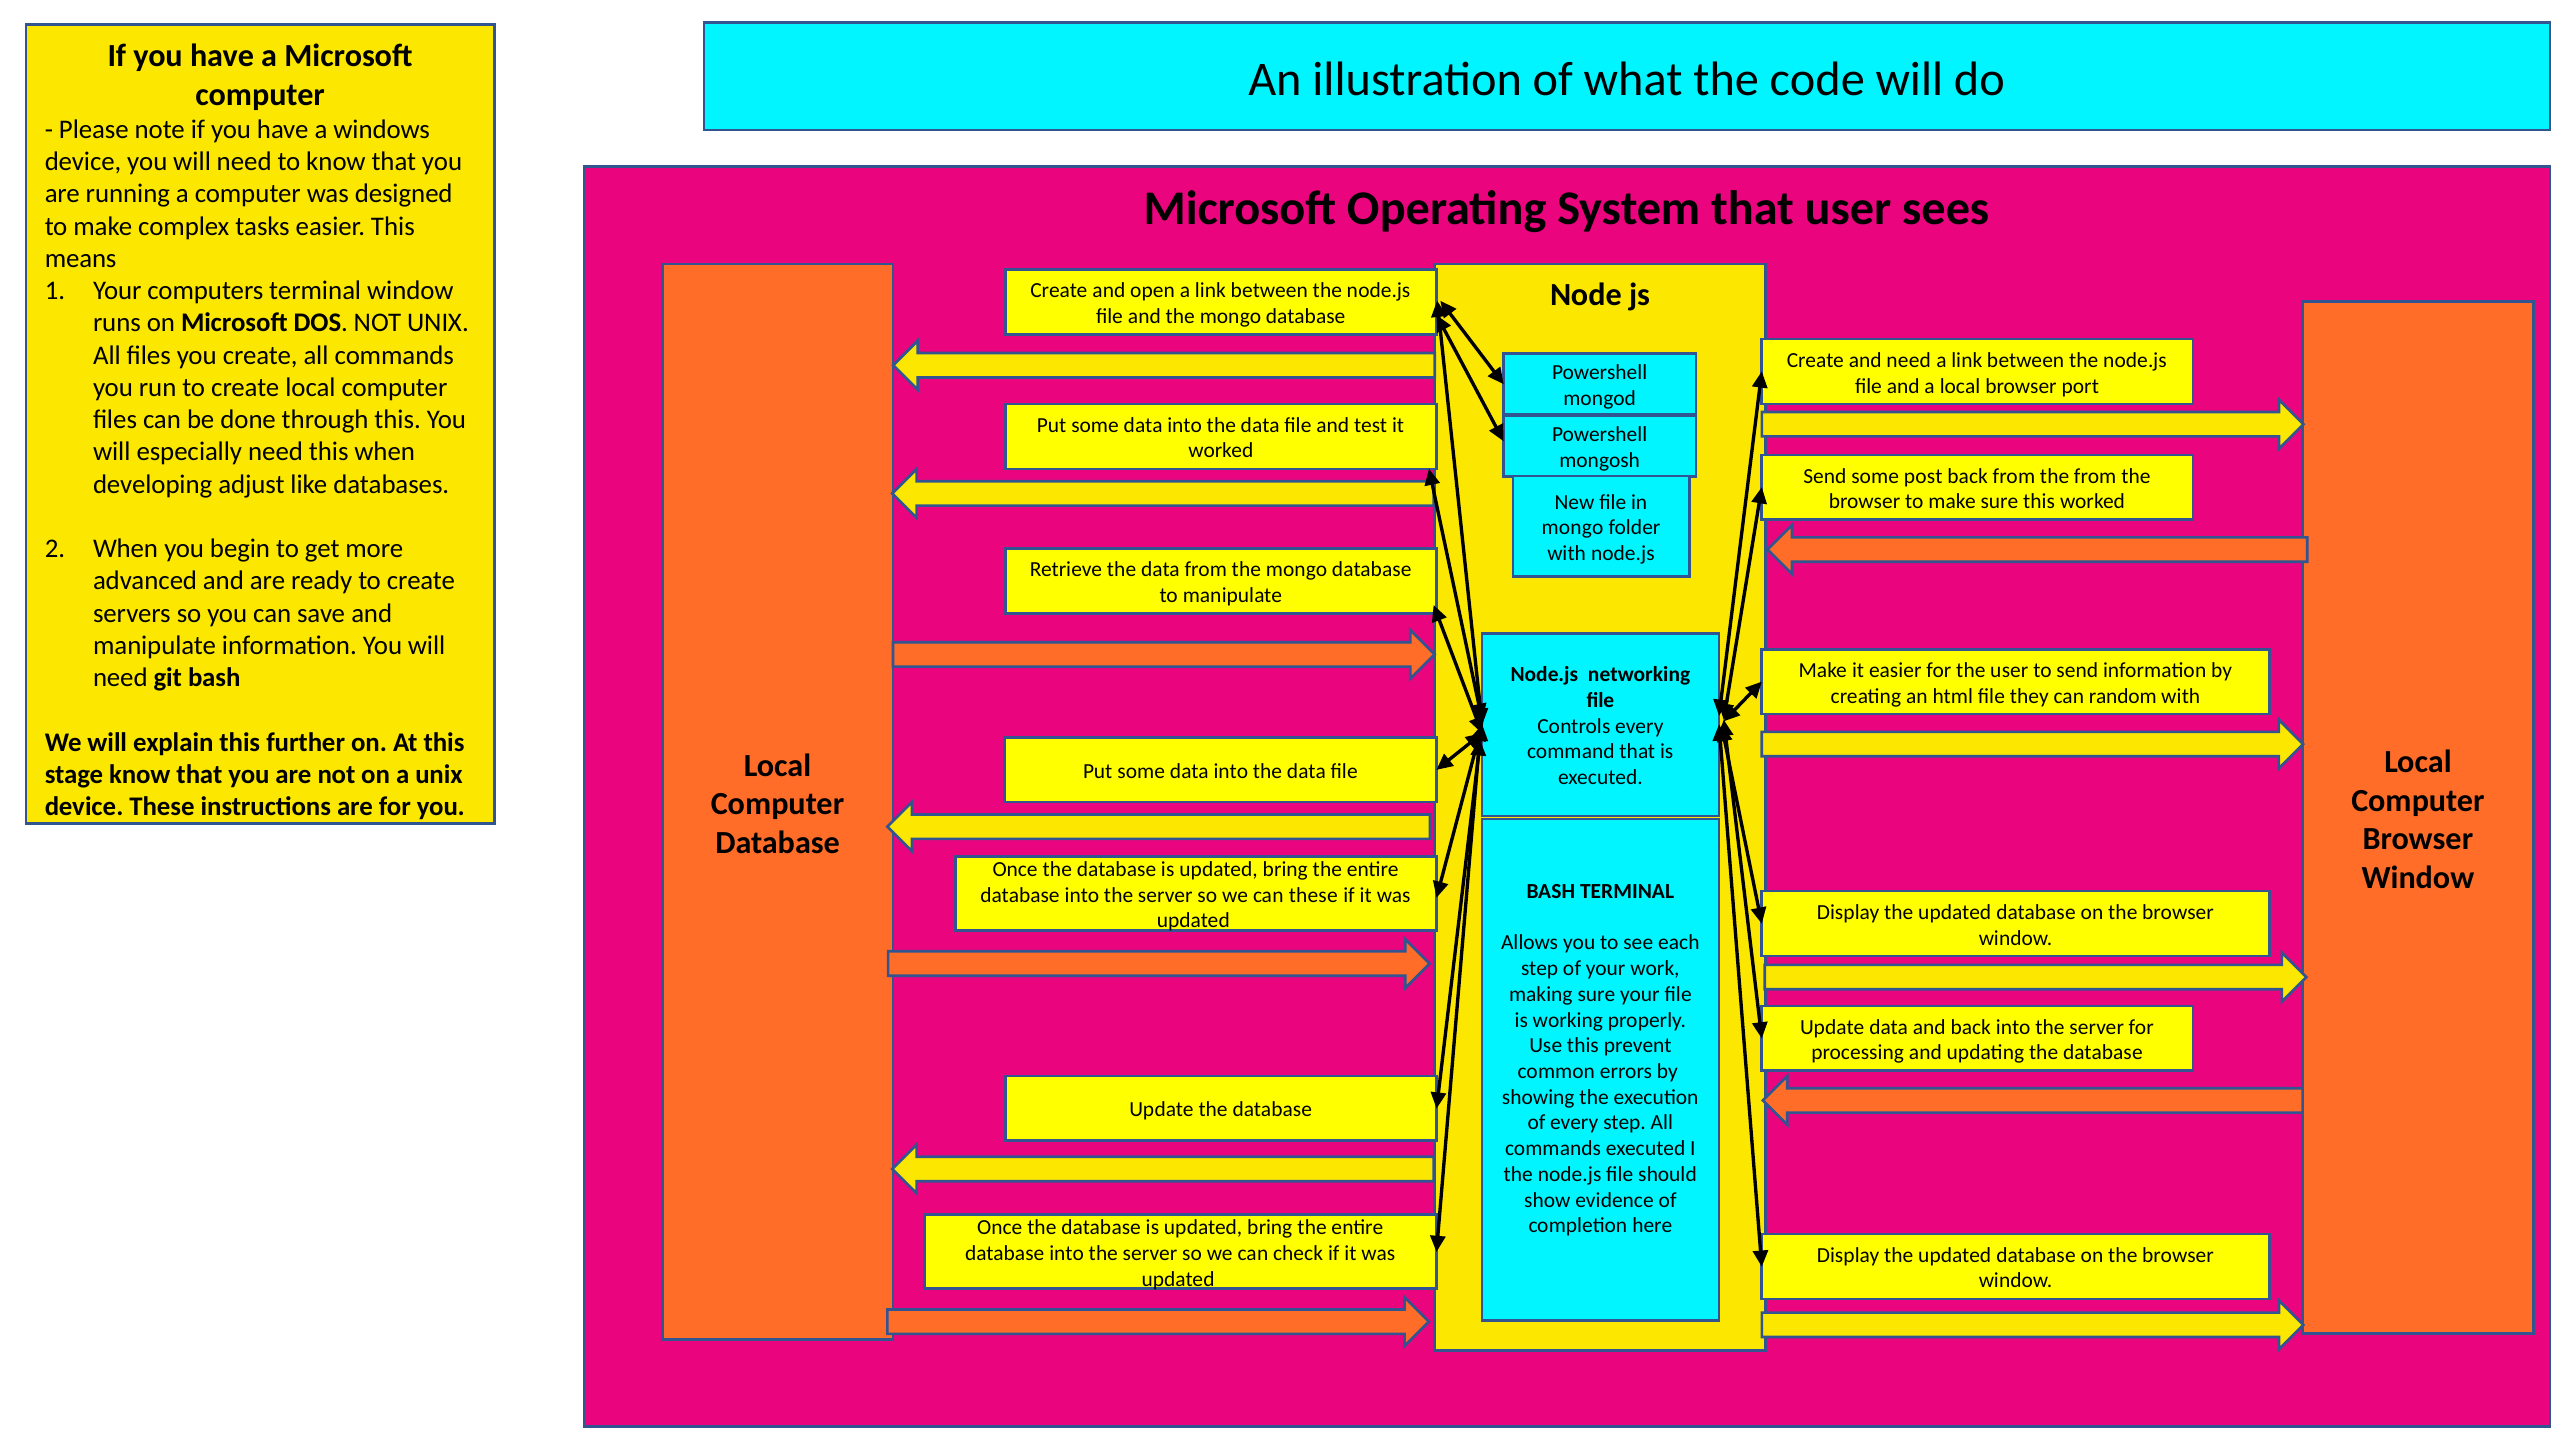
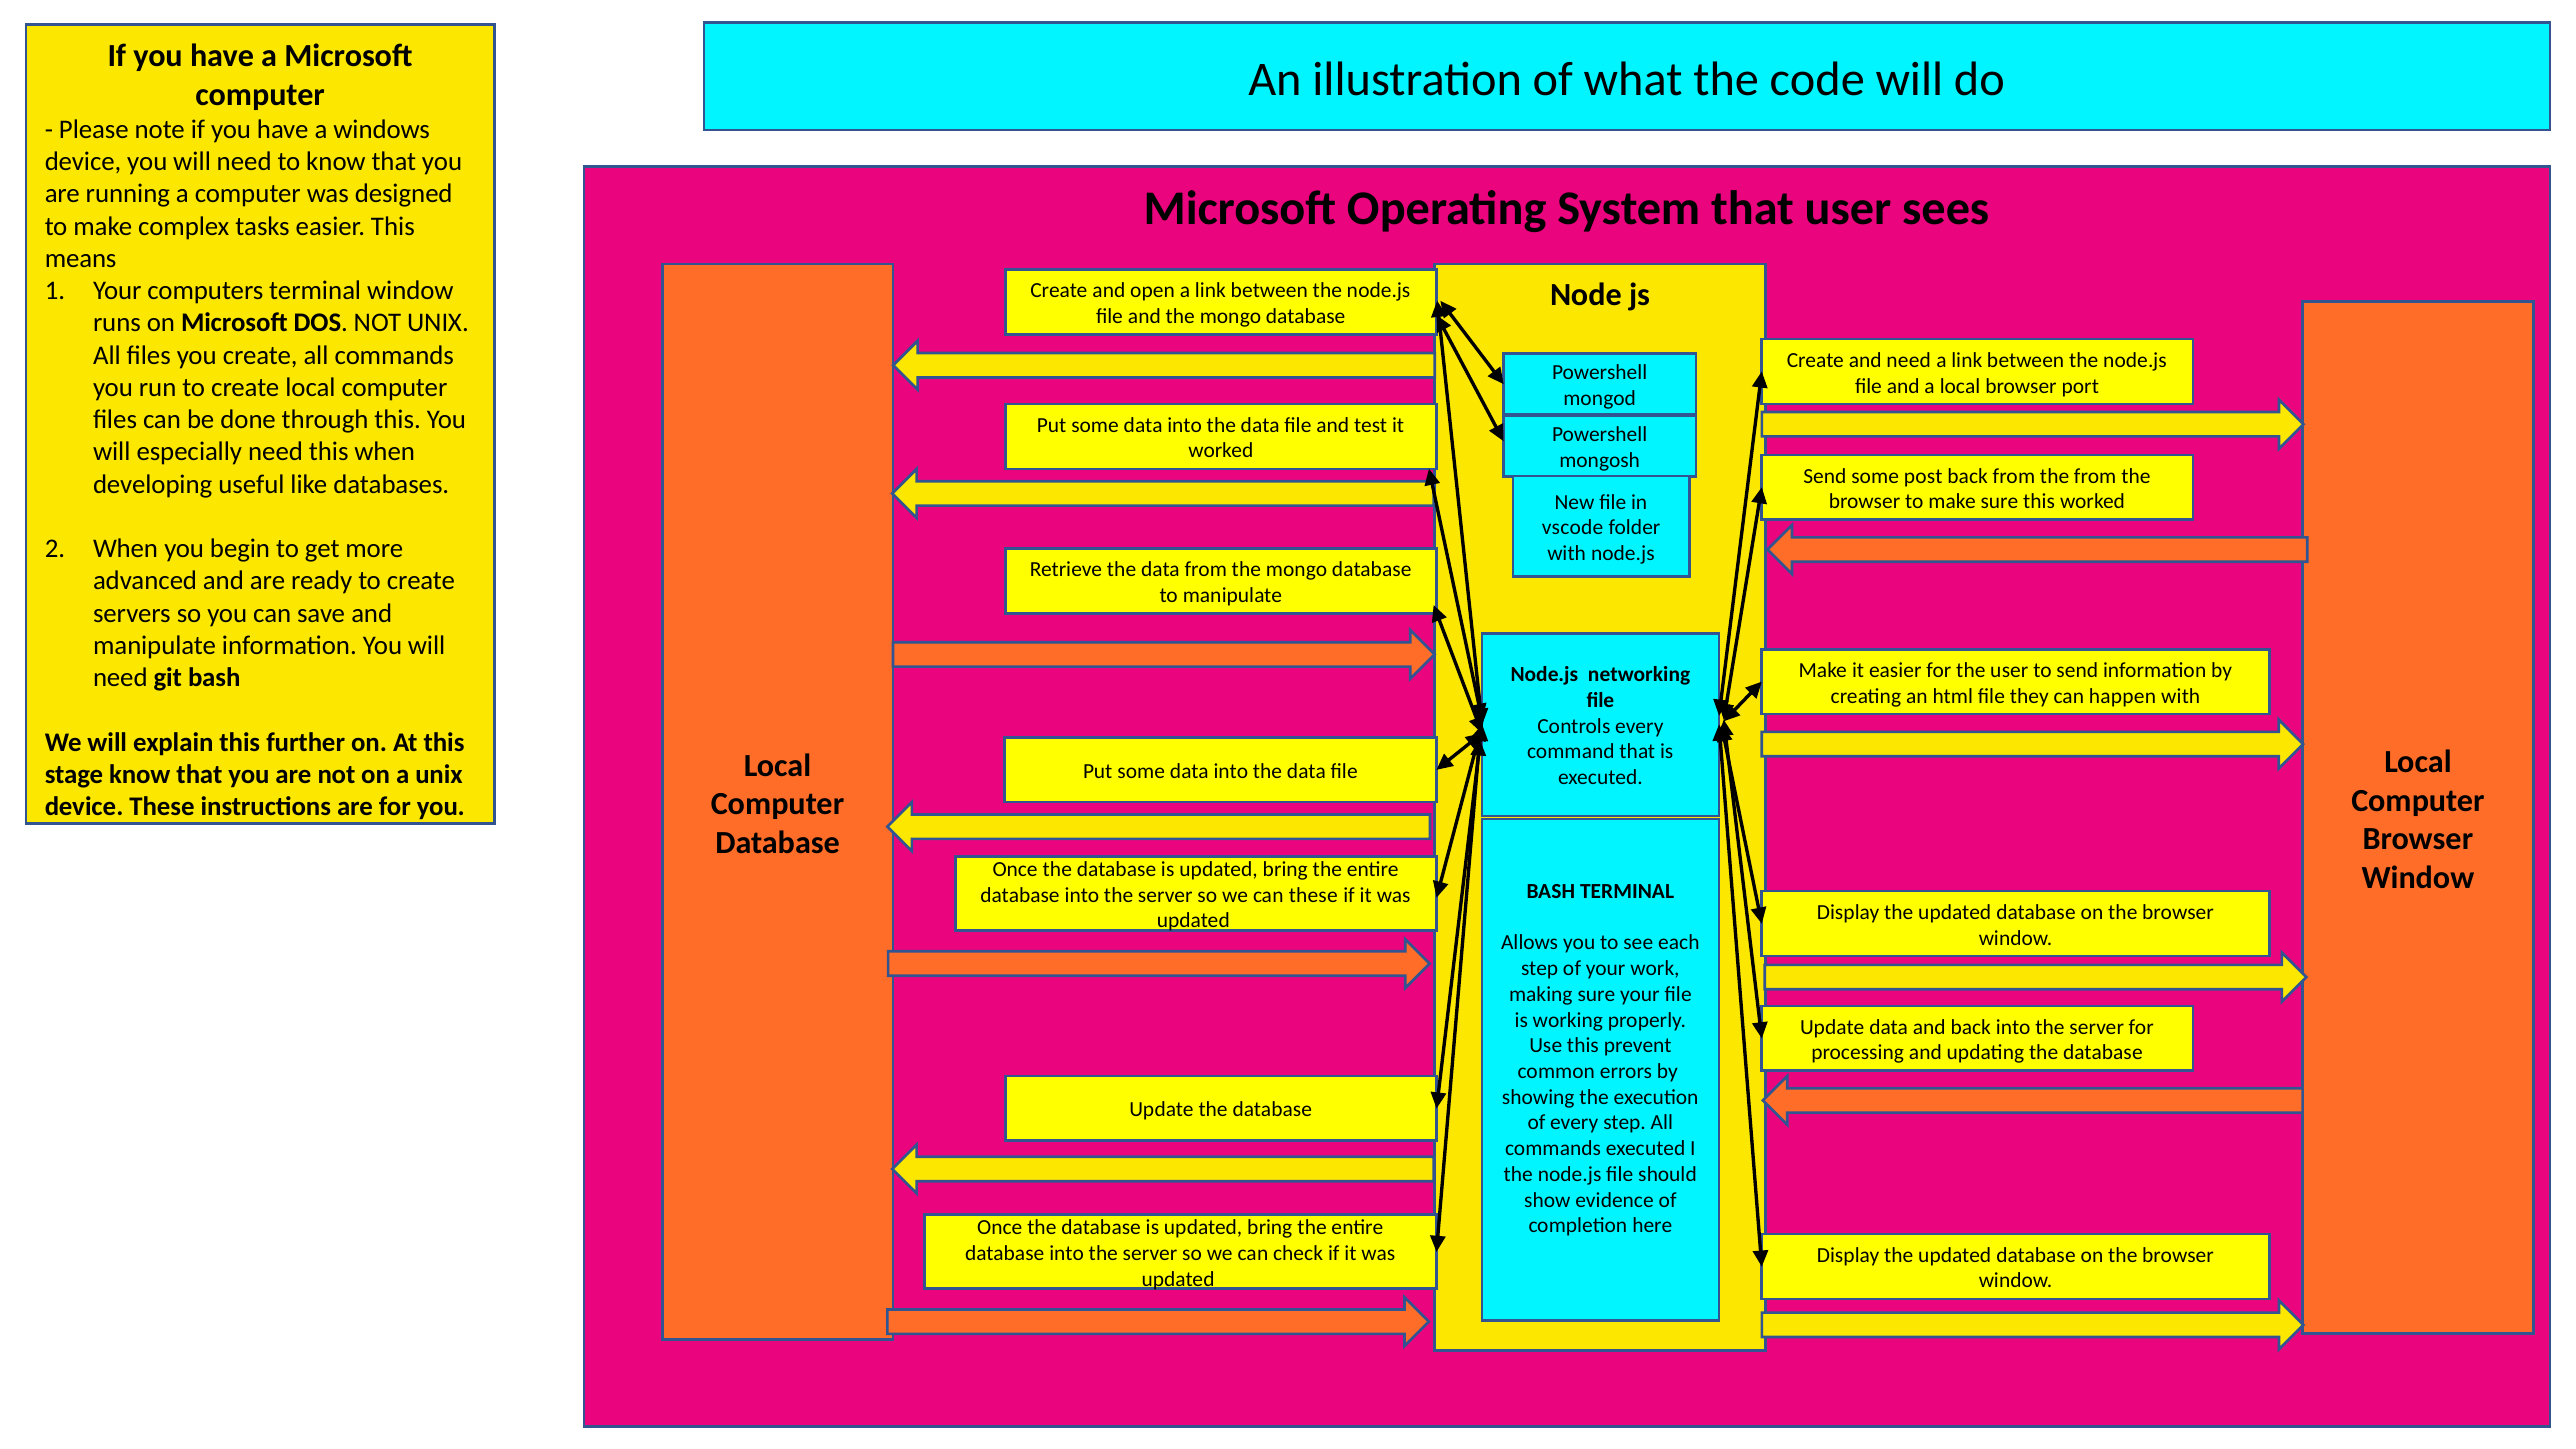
adjust: adjust -> useful
mongo at (1573, 528): mongo -> vscode
random: random -> happen
